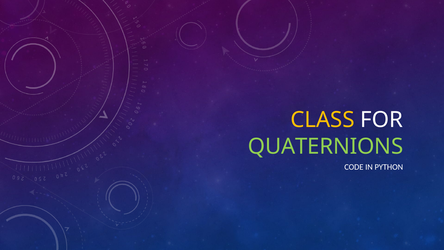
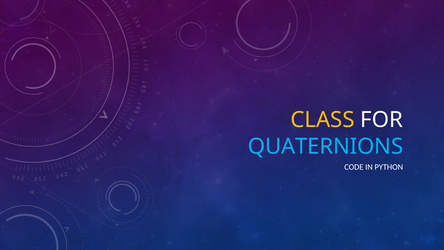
QUATERNIONS colour: light green -> light blue
